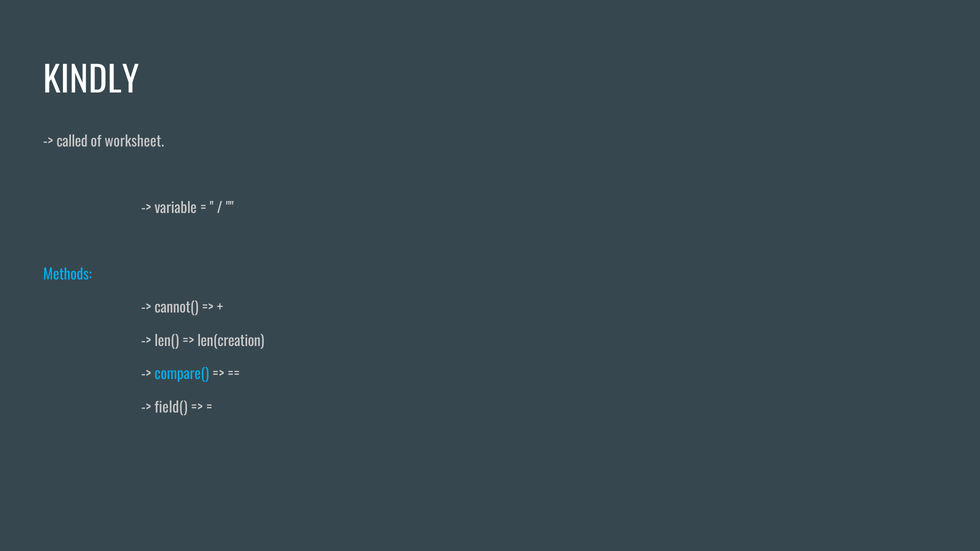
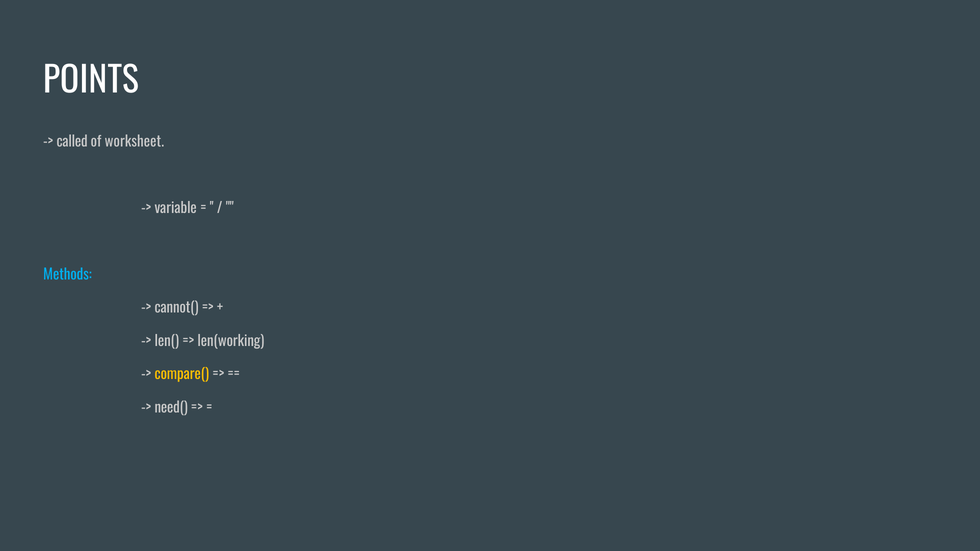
KINDLY: KINDLY -> POINTS
len(creation: len(creation -> len(working
compare( colour: light blue -> yellow
field(: field( -> need(
